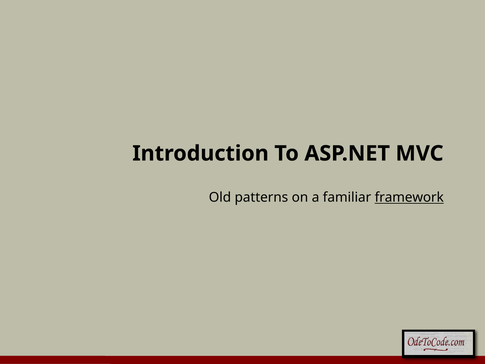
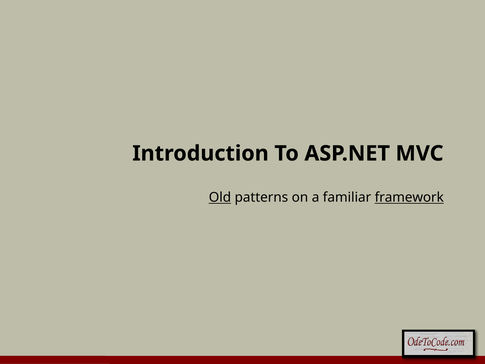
Old underline: none -> present
